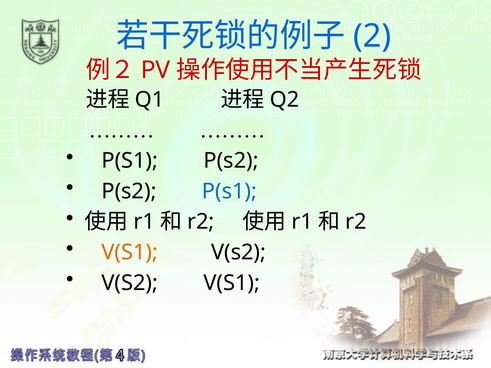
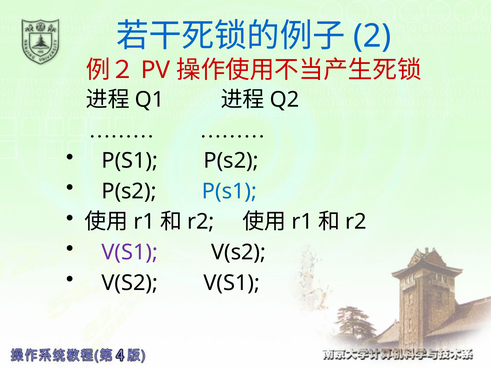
V(S1 at (130, 252) colour: orange -> purple
